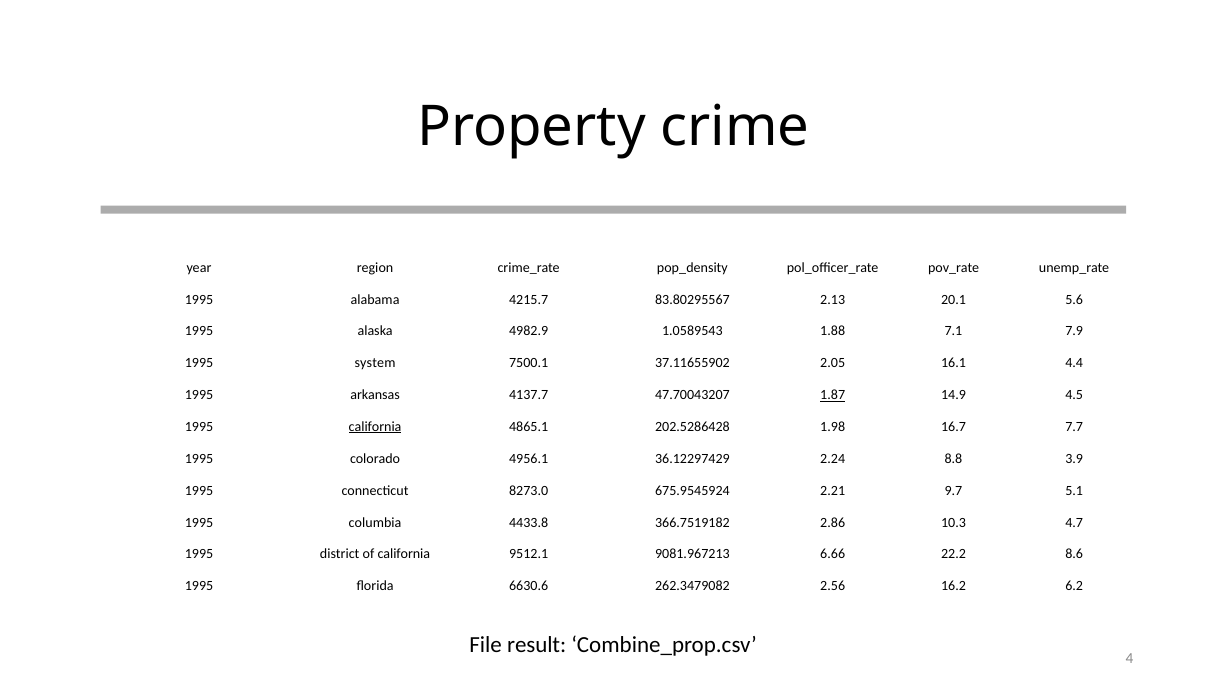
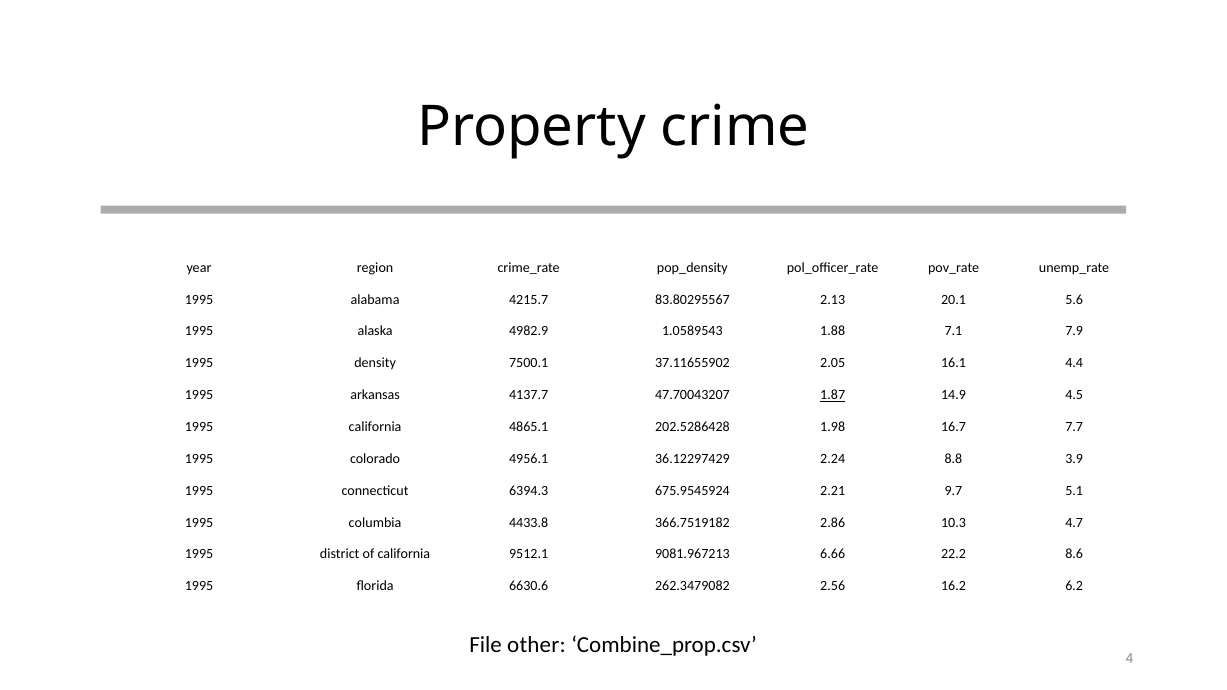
system: system -> density
california at (375, 427) underline: present -> none
8273.0: 8273.0 -> 6394.3
result: result -> other
